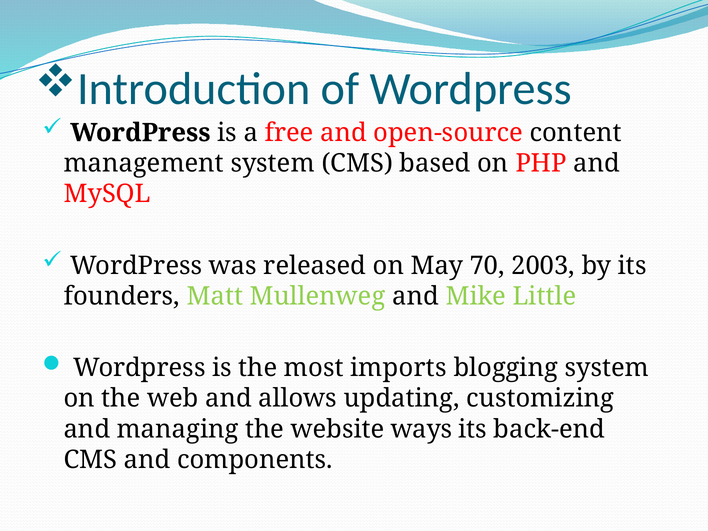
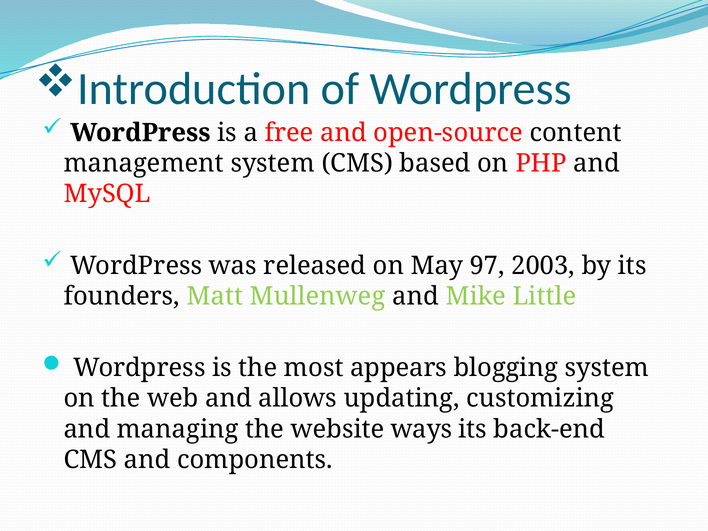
70: 70 -> 97
imports: imports -> appears
